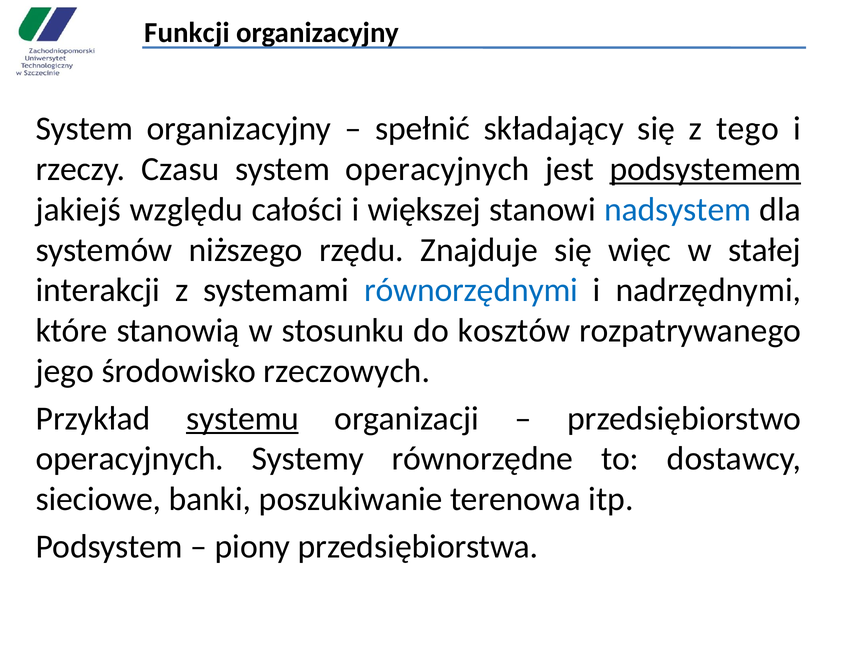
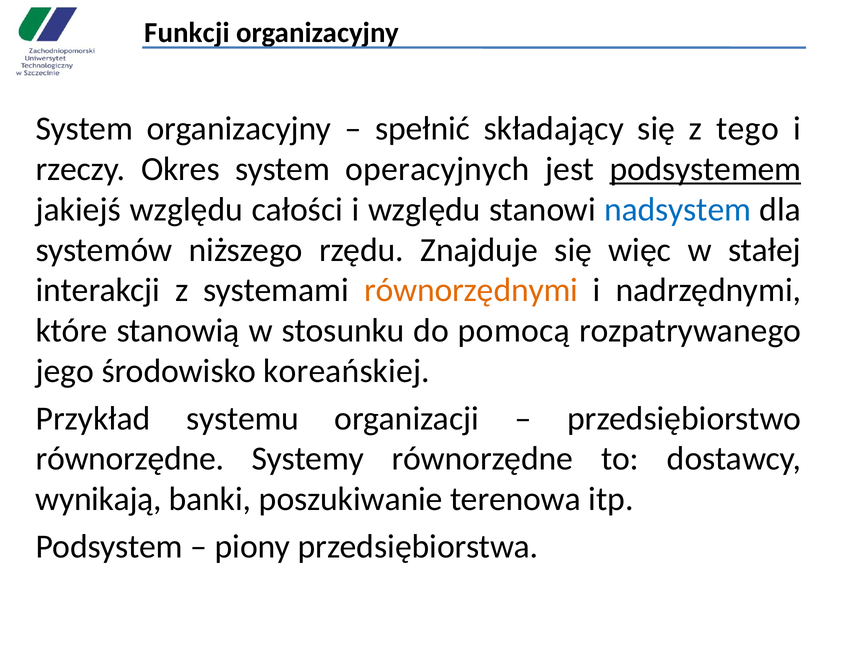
Czasu: Czasu -> Okres
i większej: większej -> względu
równorzędnymi colour: blue -> orange
kosztów: kosztów -> pomocą
rzeczowych: rzeczowych -> koreańskiej
systemu underline: present -> none
operacyjnych at (130, 458): operacyjnych -> równorzędne
sieciowe: sieciowe -> wynikają
